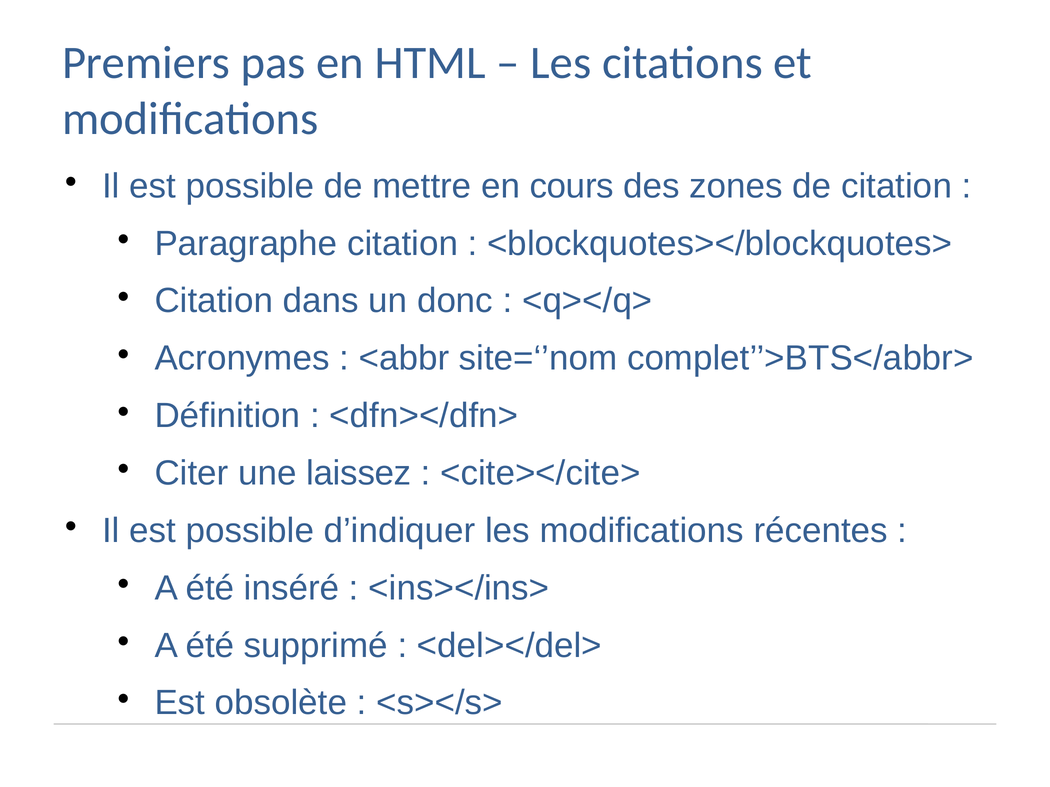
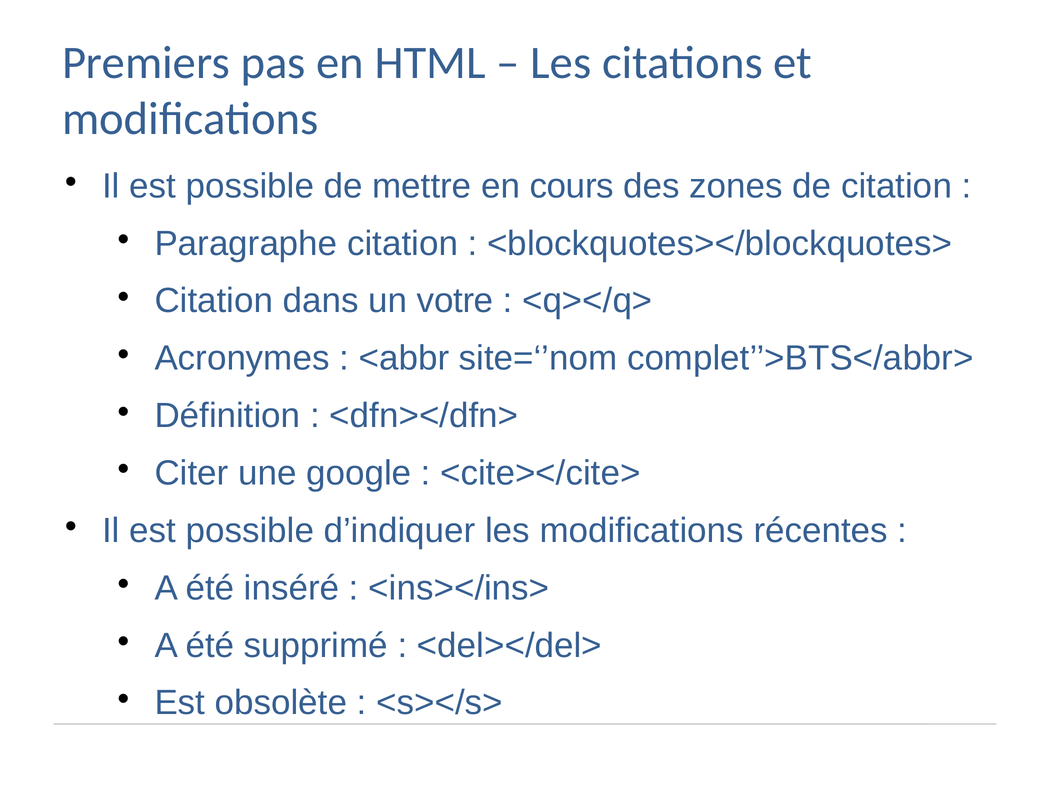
donc: donc -> votre
laissez: laissez -> google
